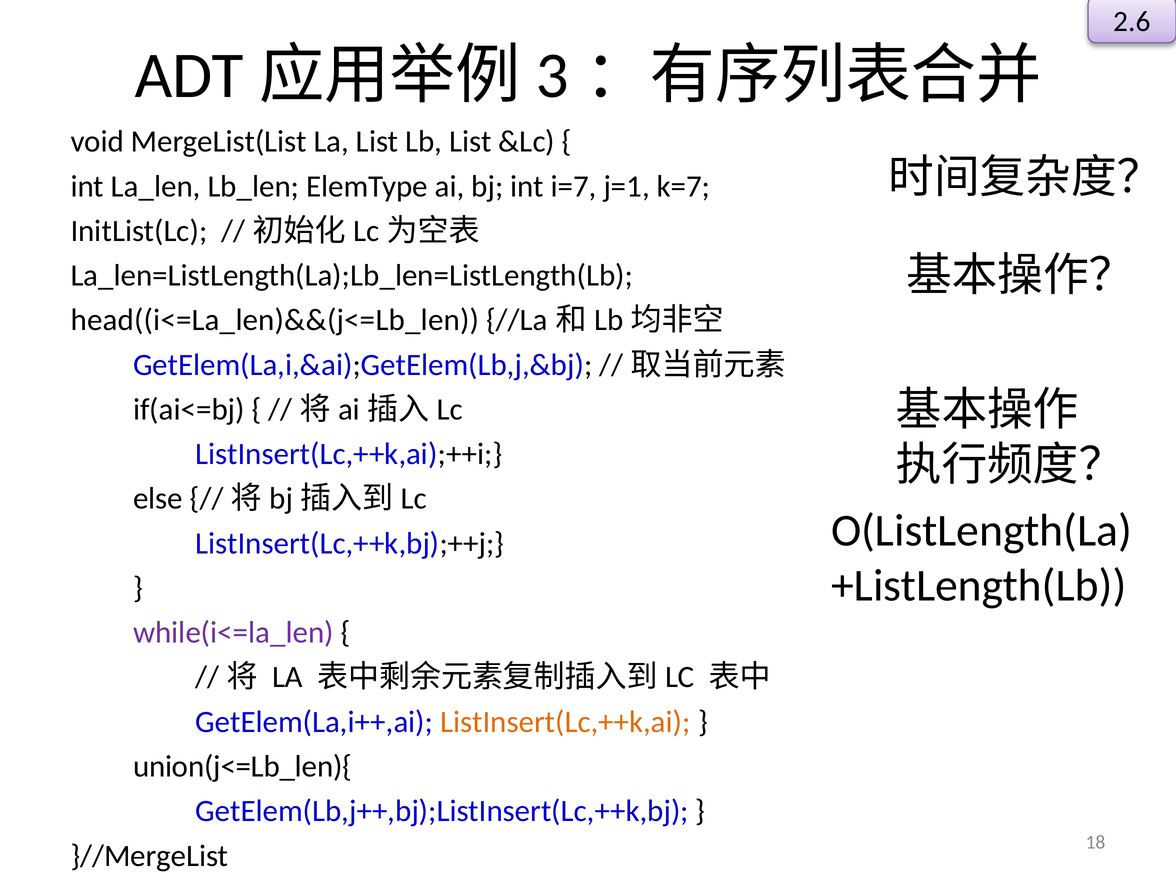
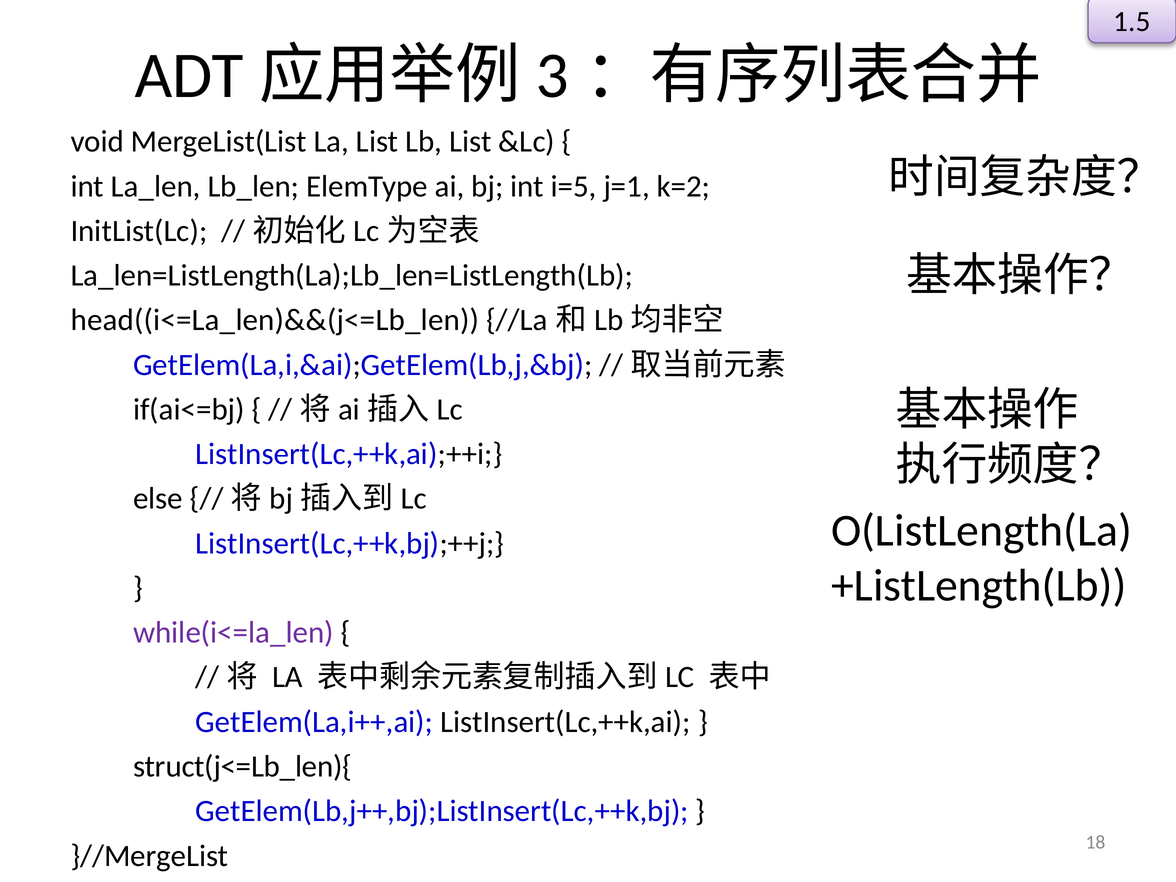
2.6: 2.6 -> 1.5
i=7: i=7 -> i=5
k=7: k=7 -> k=2
ListInsert(Lc,++k,ai colour: orange -> black
union(j<=Lb_len){: union(j<=Lb_len){ -> struct(j<=Lb_len){
